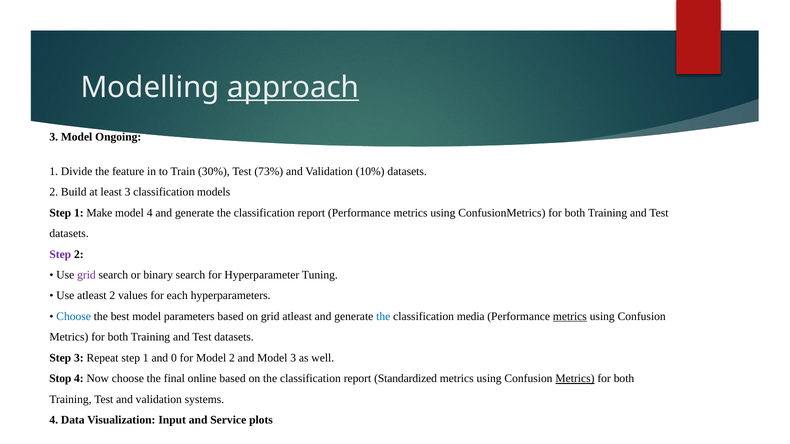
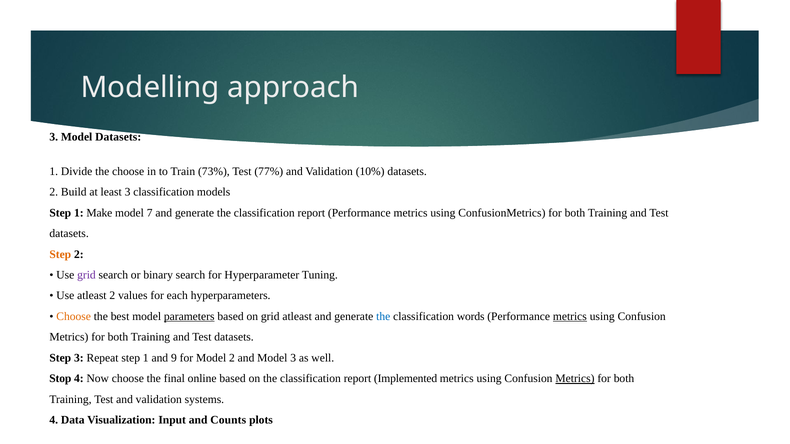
approach underline: present -> none
Model Ongoing: Ongoing -> Datasets
the feature: feature -> choose
30%: 30% -> 73%
73%: 73% -> 77%
model 4: 4 -> 7
Step at (60, 254) colour: purple -> orange
Choose at (74, 317) colour: blue -> orange
parameters underline: none -> present
media: media -> words
0: 0 -> 9
Standardized: Standardized -> Implemented
Service: Service -> Counts
